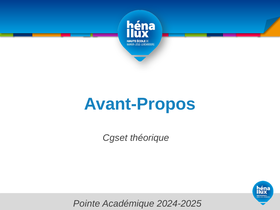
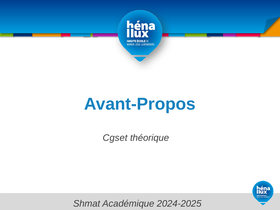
Pointe: Pointe -> Shmat
